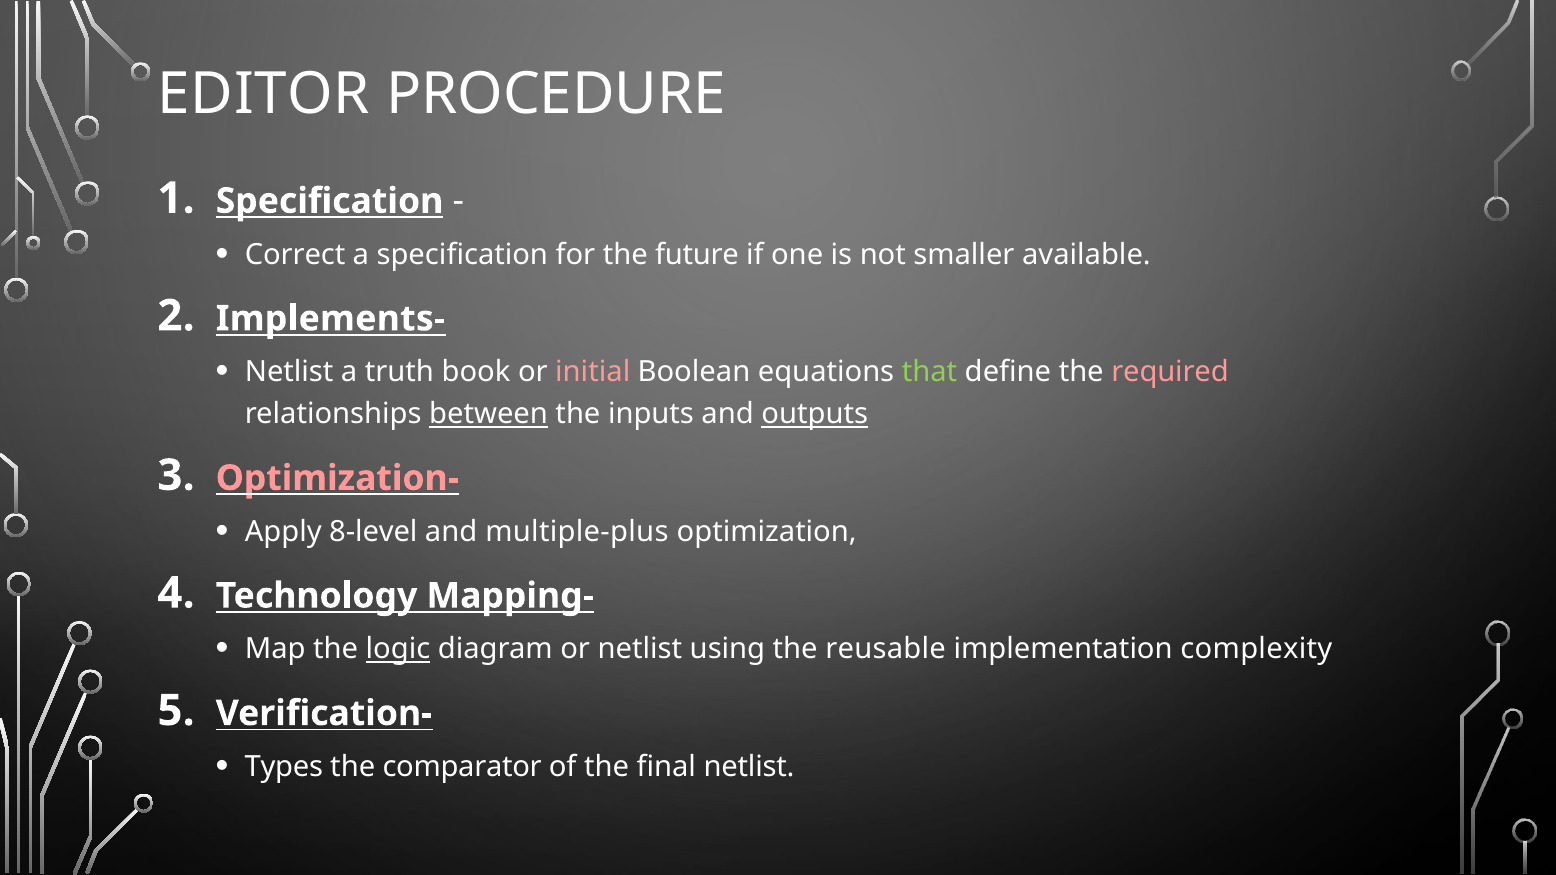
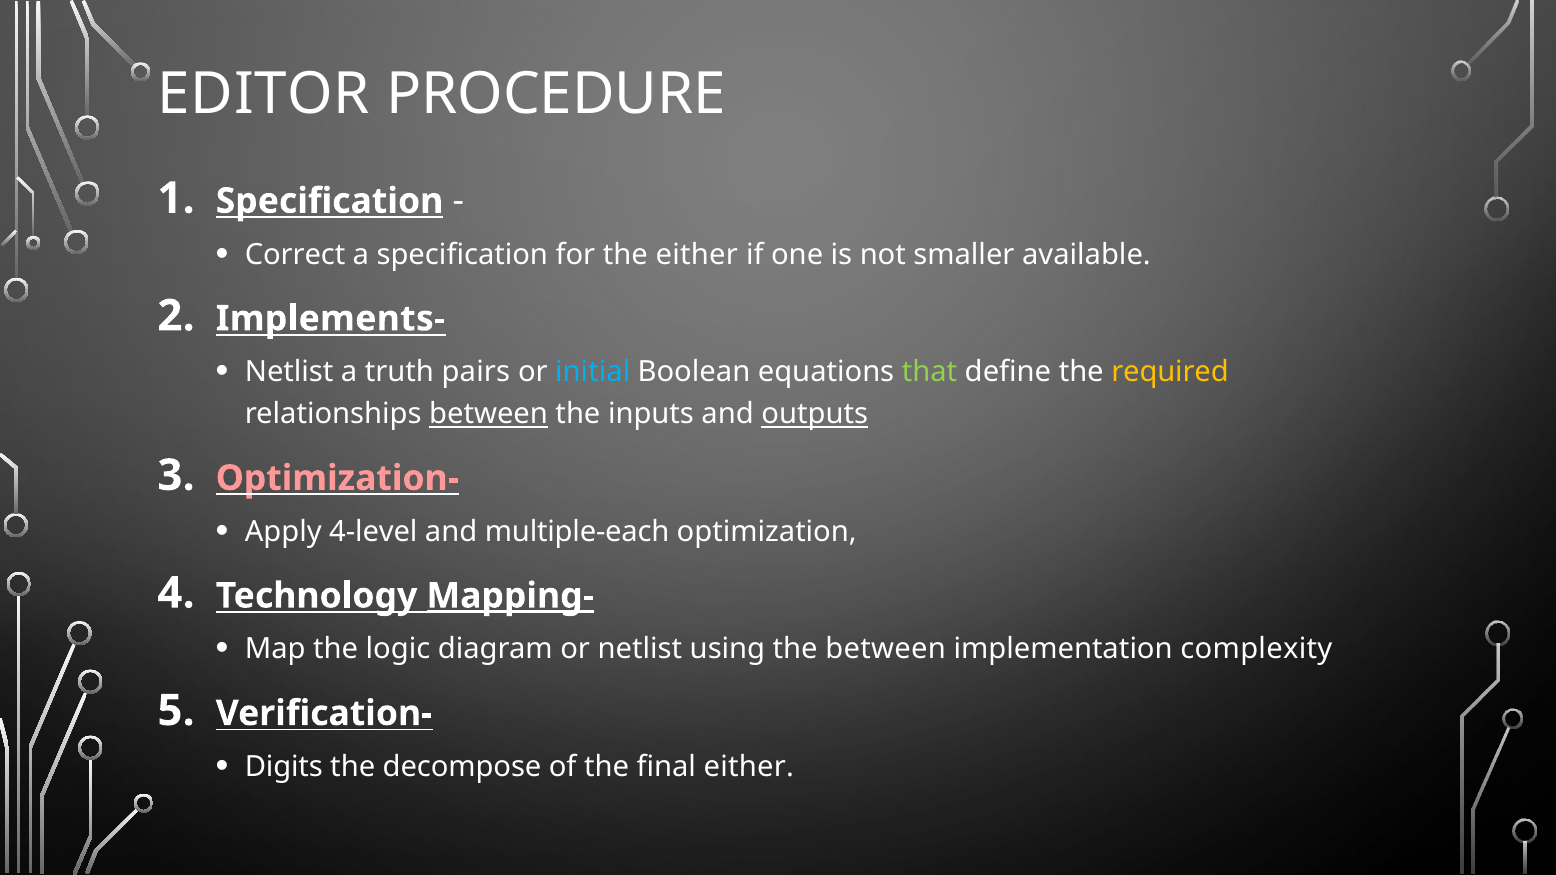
the future: future -> either
book: book -> pairs
initial colour: pink -> light blue
required colour: pink -> yellow
8-level: 8-level -> 4-level
multiple-plus: multiple-plus -> multiple-each
Mapping- underline: none -> present
logic underline: present -> none
the reusable: reusable -> between
Types: Types -> Digits
comparator: comparator -> decompose
final netlist: netlist -> either
